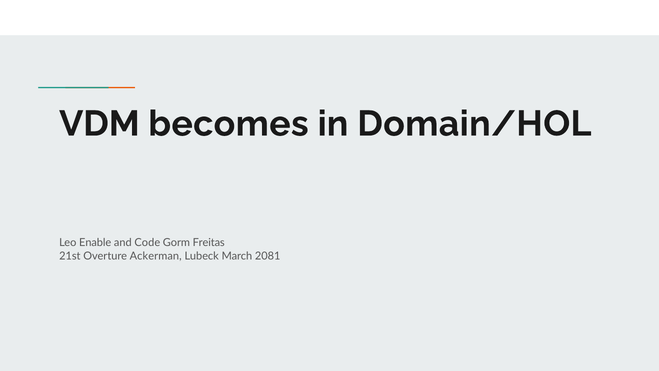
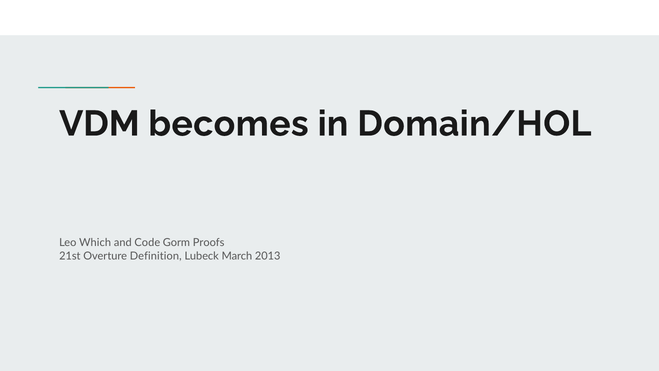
Enable: Enable -> Which
Freitas: Freitas -> Proofs
Ackerman: Ackerman -> Definition
2081: 2081 -> 2013
